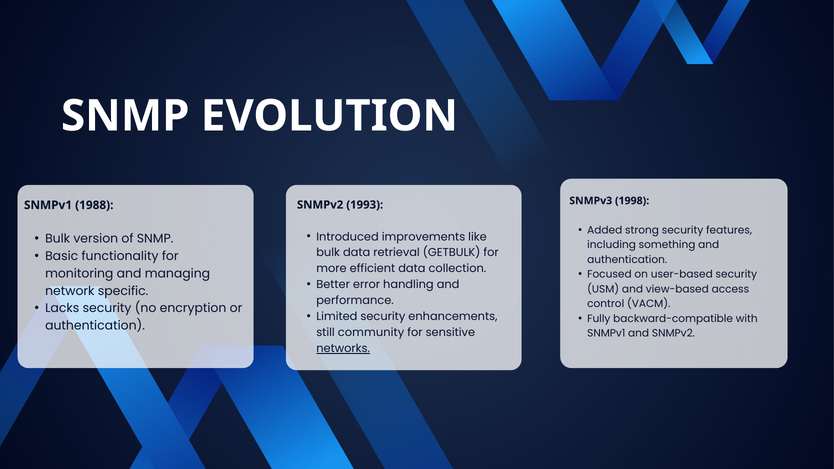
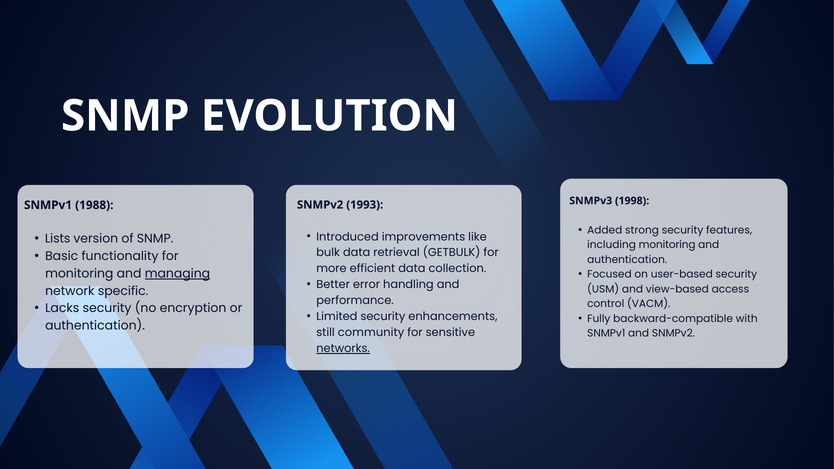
Bulk at (58, 239): Bulk -> Lists
including something: something -> monitoring
managing underline: none -> present
